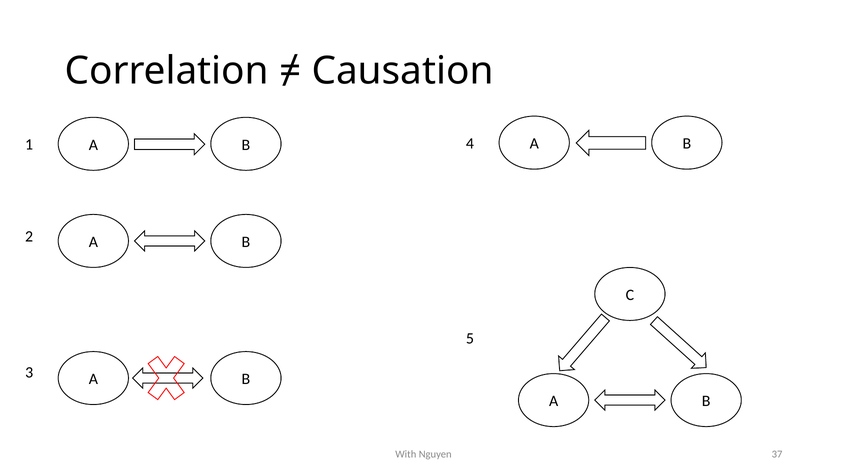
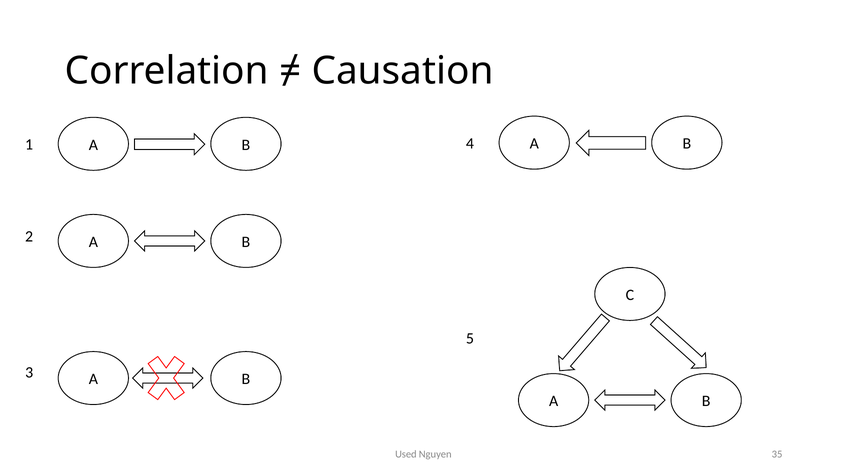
With: With -> Used
37: 37 -> 35
